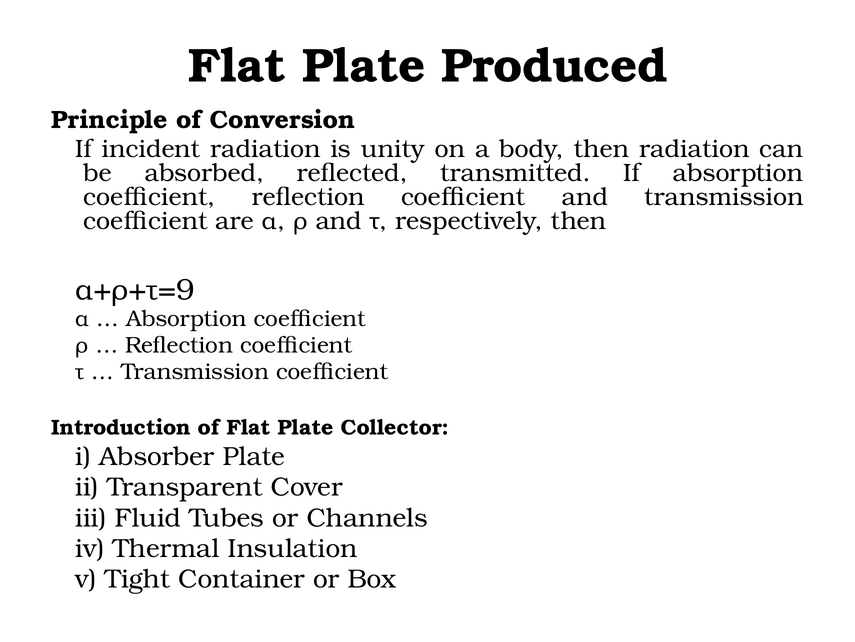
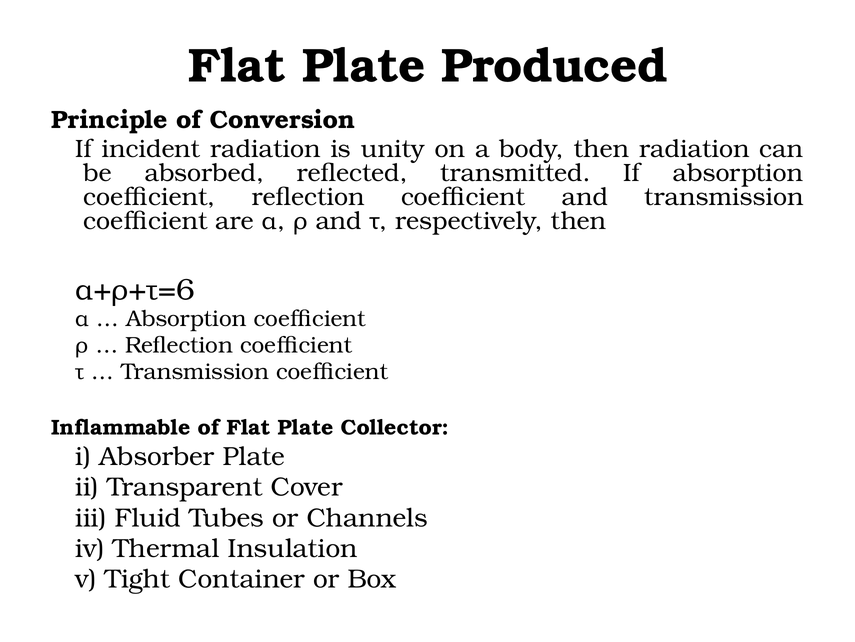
α+ρ+τ=9: α+ρ+τ=9 -> α+ρ+τ=6
Introduction: Introduction -> Inflammable
